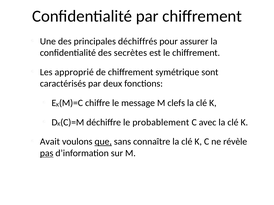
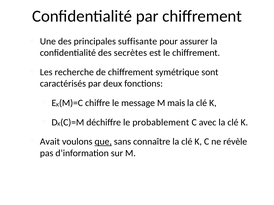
déchiffrés: déchiffrés -> suffisante
approprié: approprié -> recherche
clefs: clefs -> mais
pas underline: present -> none
